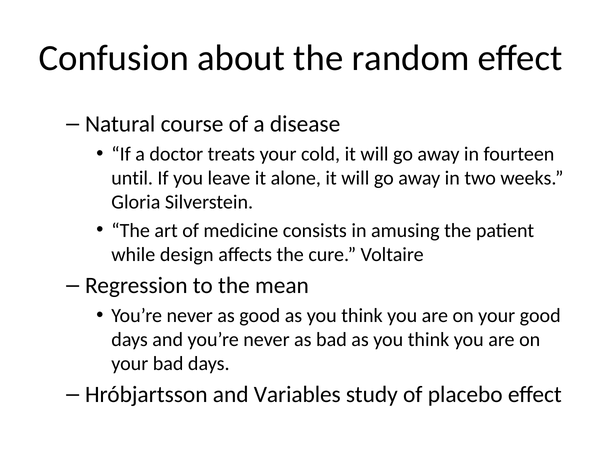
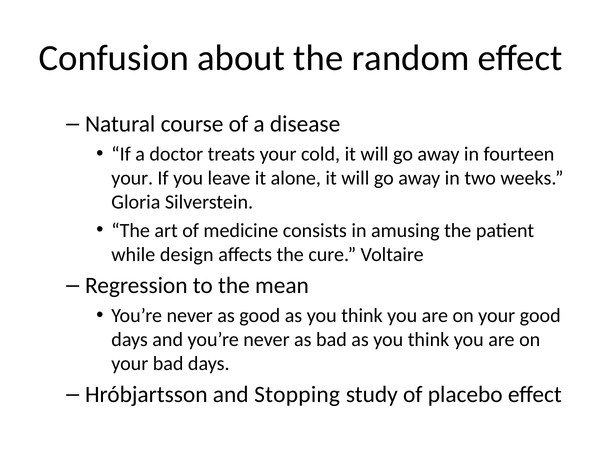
until at (132, 178): until -> your
Variables: Variables -> Stopping
